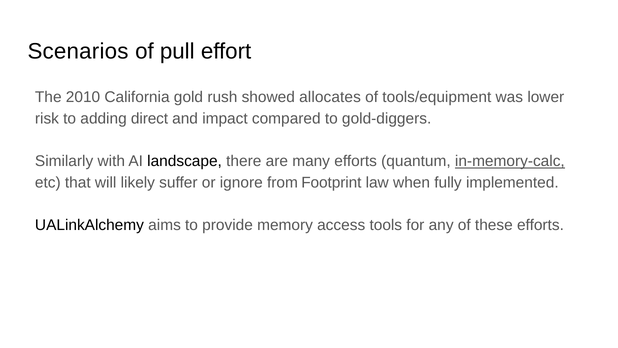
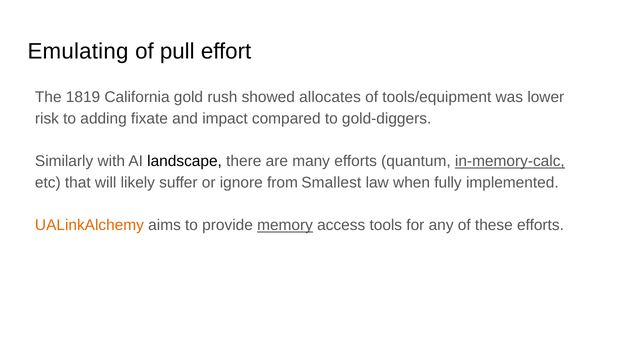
Scenarios: Scenarios -> Emulating
2010: 2010 -> 1819
direct: direct -> fixate
Footprint: Footprint -> Smallest
UALinkAlchemy colour: black -> orange
memory underline: none -> present
